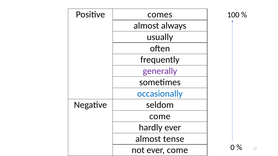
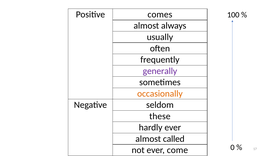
occasionally colour: blue -> orange
come at (160, 116): come -> these
tense: tense -> called
